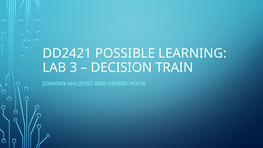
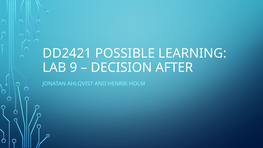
3: 3 -> 9
TRAIN: TRAIN -> AFTER
